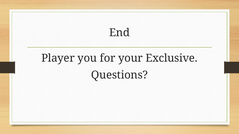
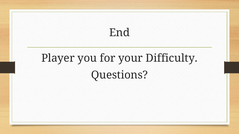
Exclusive: Exclusive -> Difficulty
